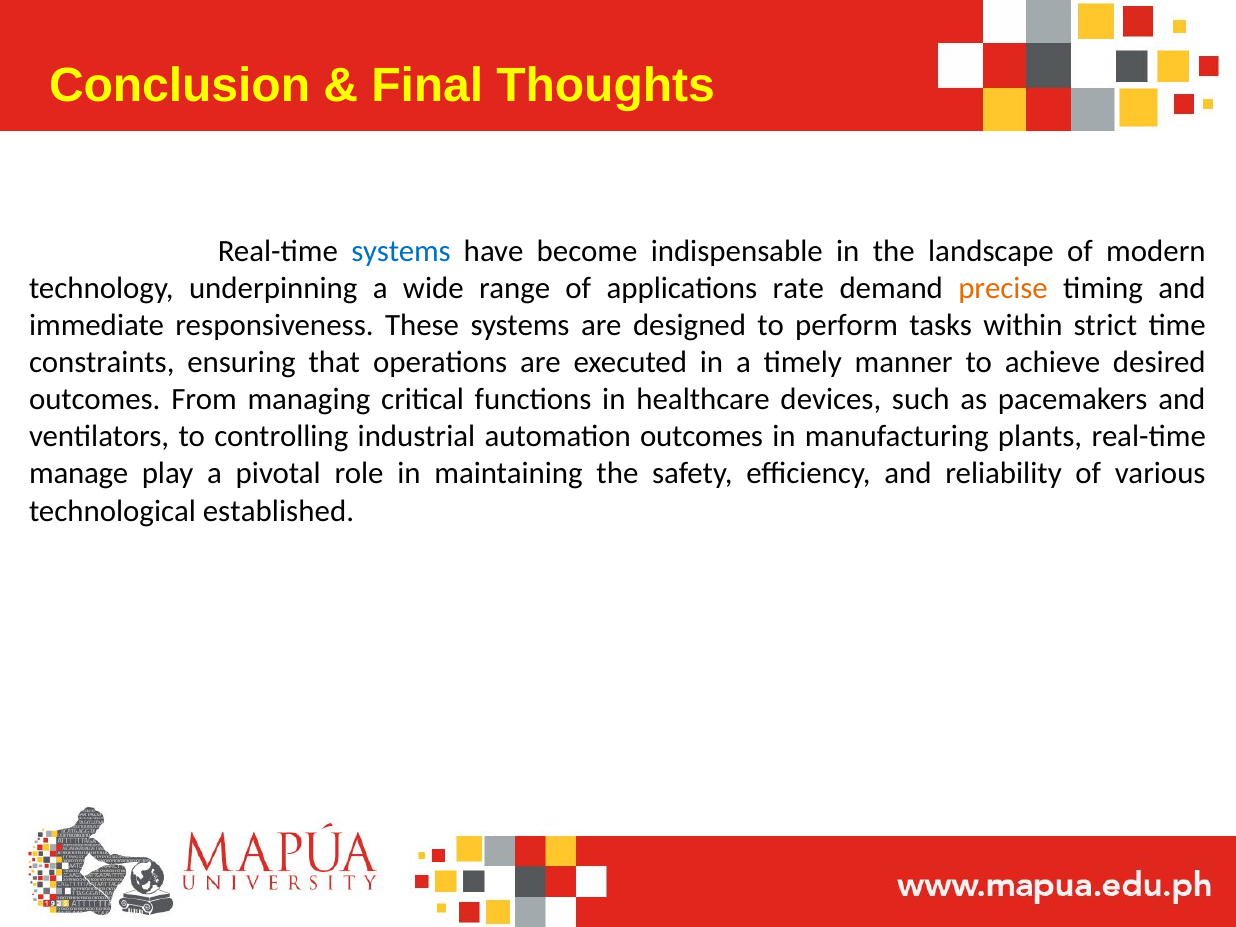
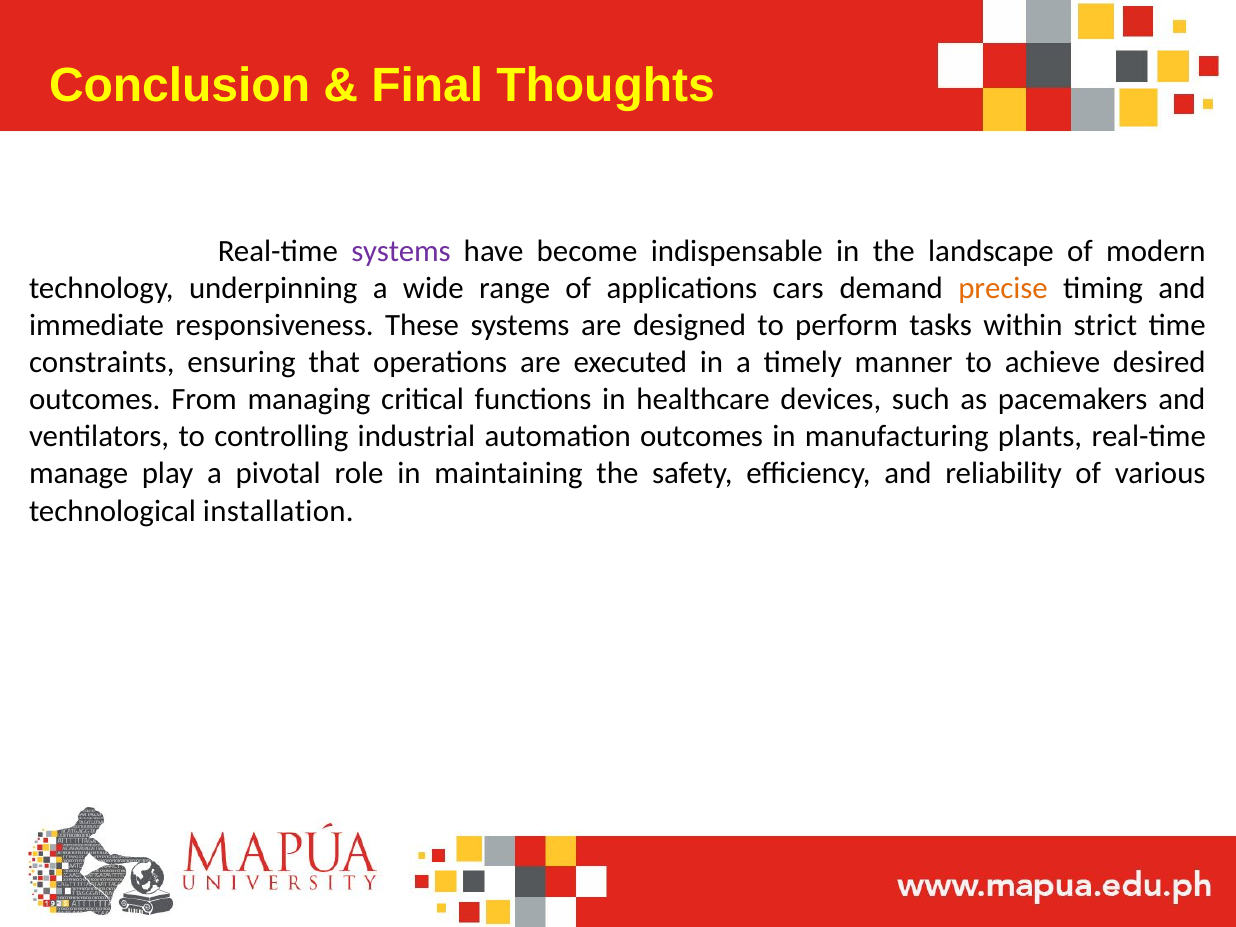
systems at (401, 251) colour: blue -> purple
rate: rate -> cars
established: established -> installation
